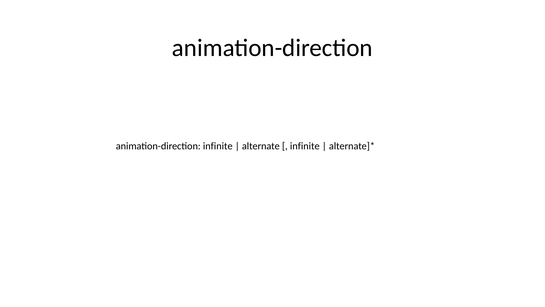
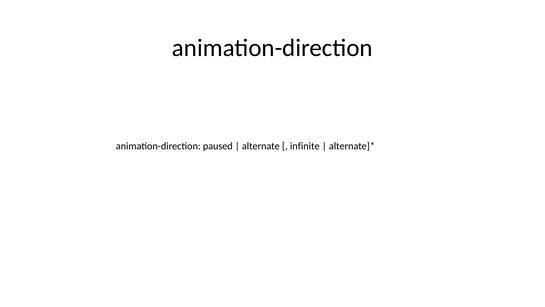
animation-direction infinite: infinite -> paused
